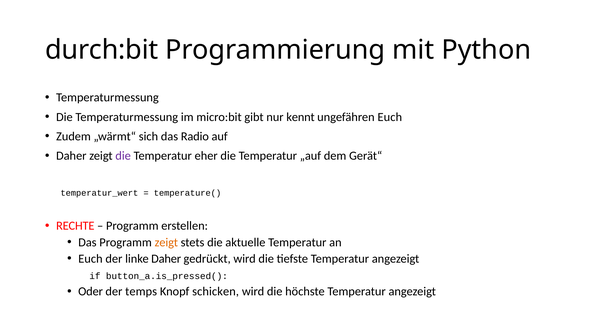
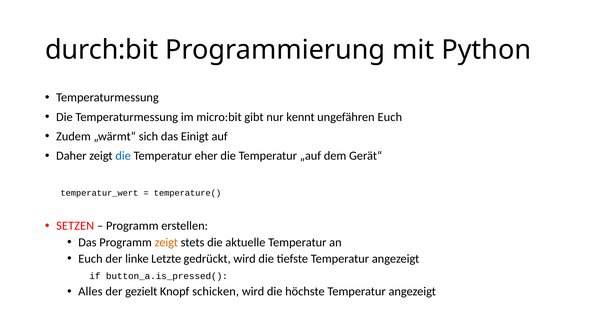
Radio: Radio -> Einigt
die at (123, 156) colour: purple -> blue
RECHTE: RECHTE -> SETZEN
linke Daher: Daher -> Letzte
Oder: Oder -> Alles
temps: temps -> gezielt
